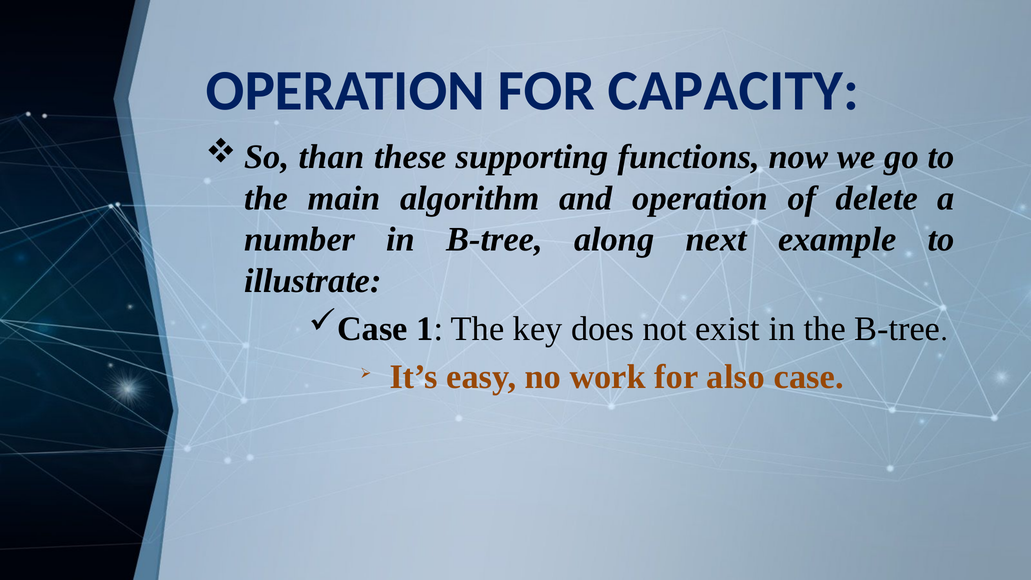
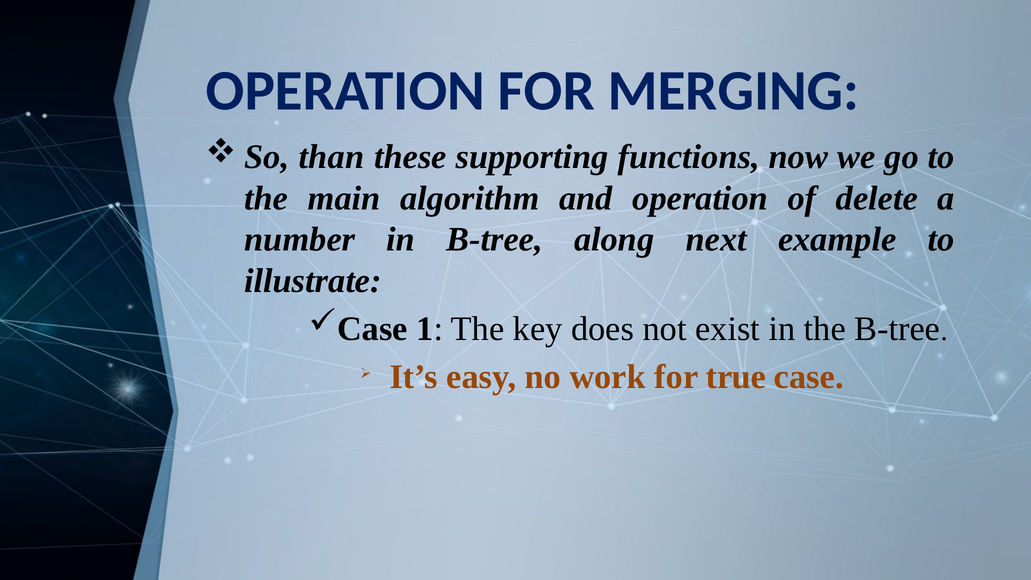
CAPACITY: CAPACITY -> MERGING
also: also -> true
